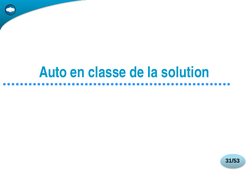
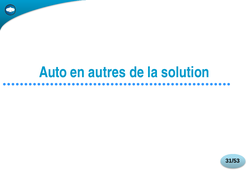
classe: classe -> autres
